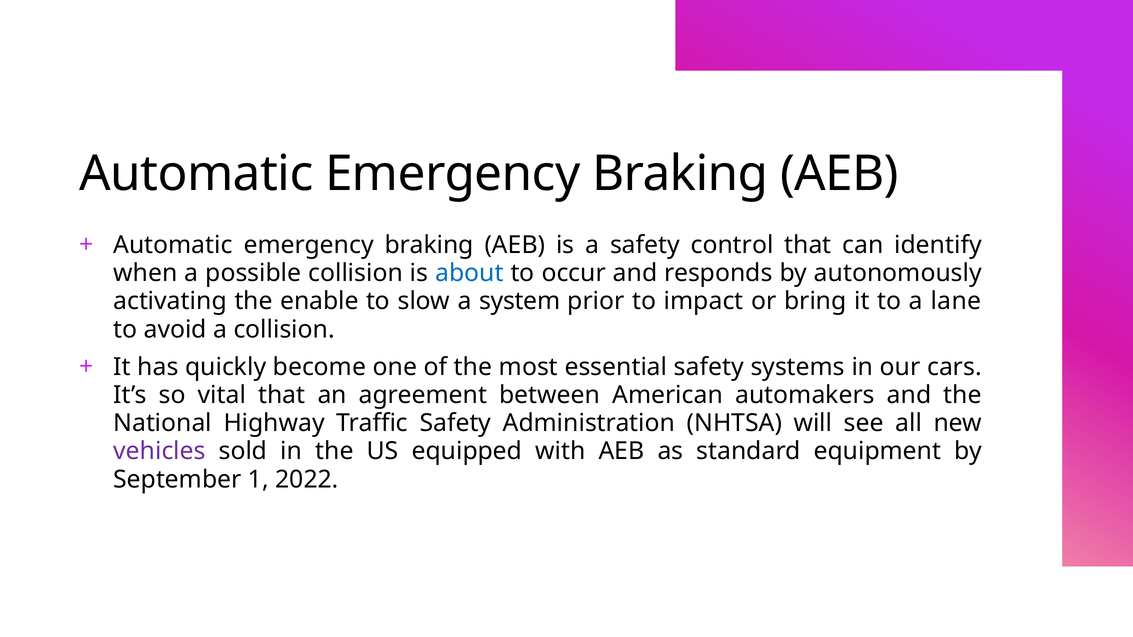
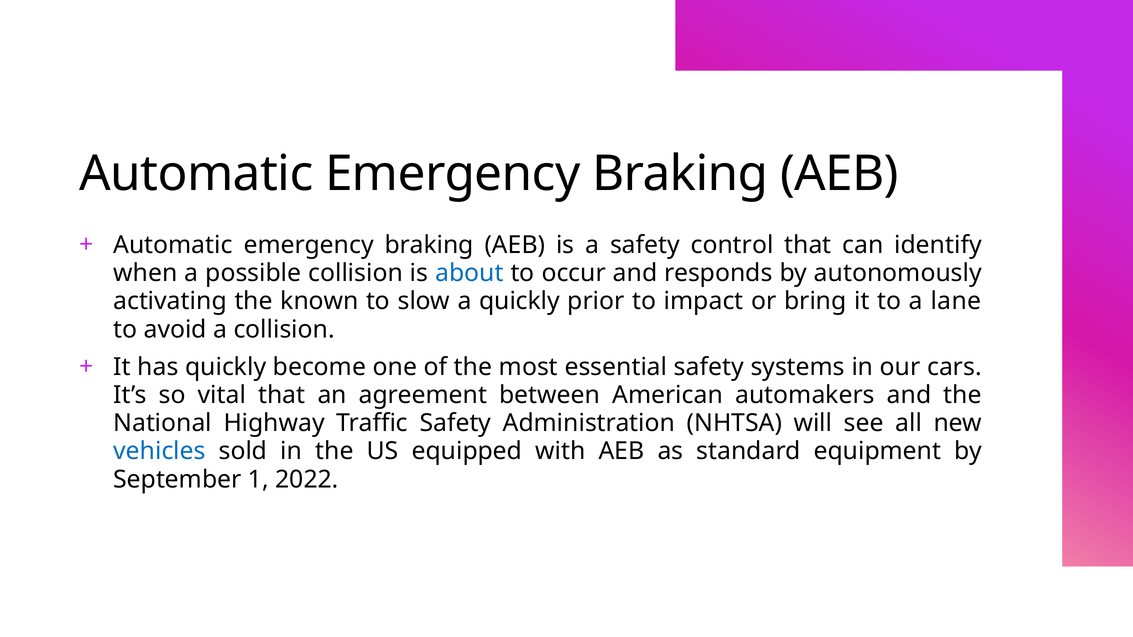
enable: enable -> known
a system: system -> quickly
vehicles colour: purple -> blue
